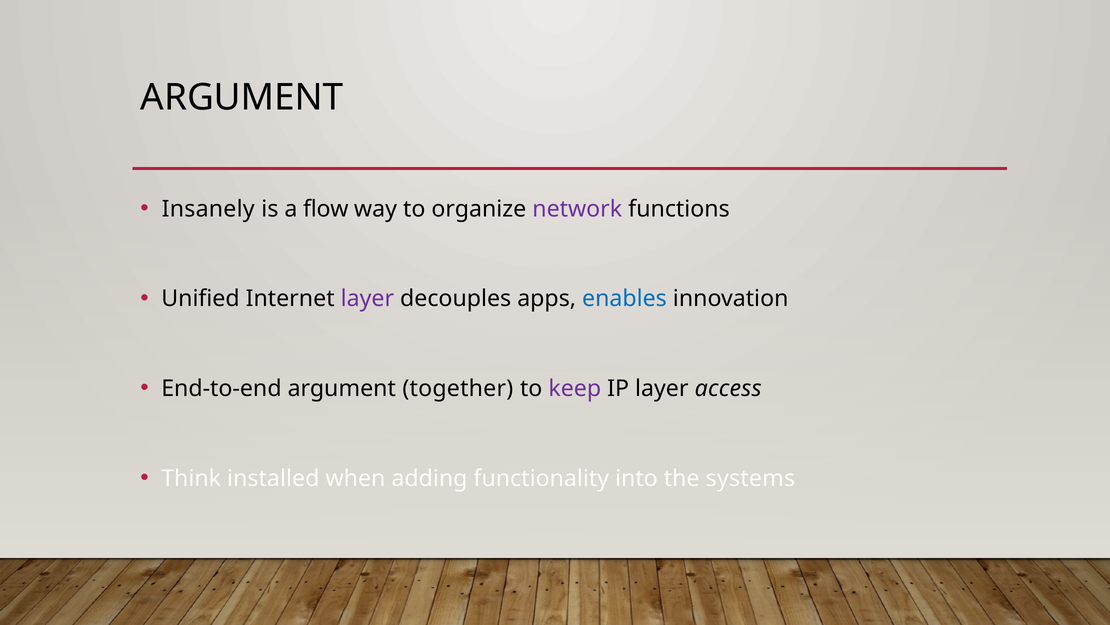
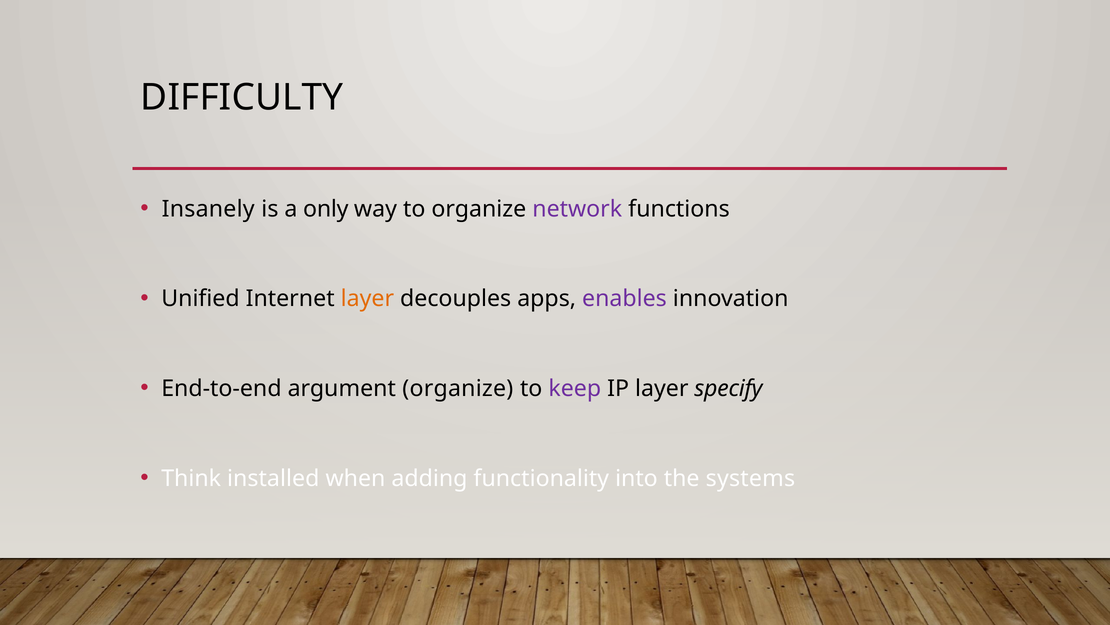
ARGUMENT at (242, 97): ARGUMENT -> DIFFICULTY
flow: flow -> only
layer at (367, 298) colour: purple -> orange
enables colour: blue -> purple
argument together: together -> organize
access: access -> specify
